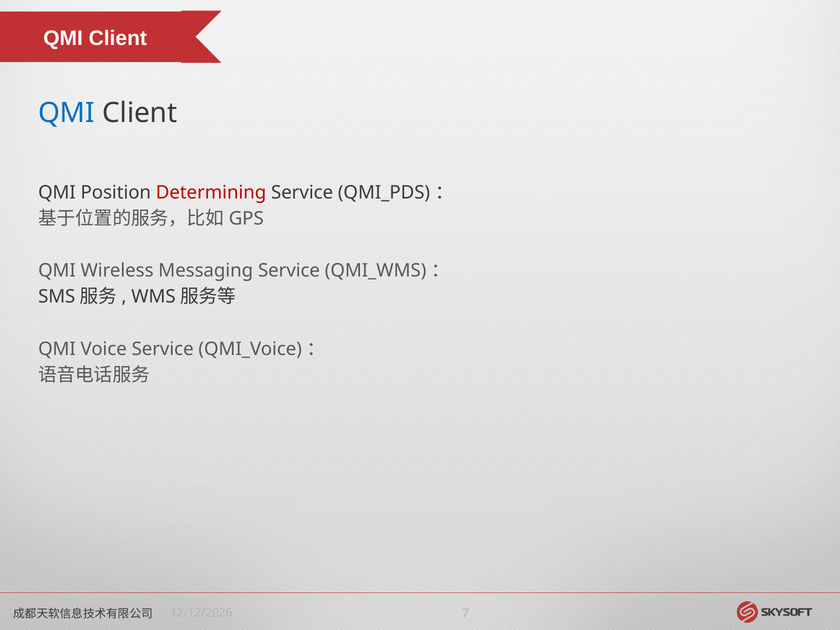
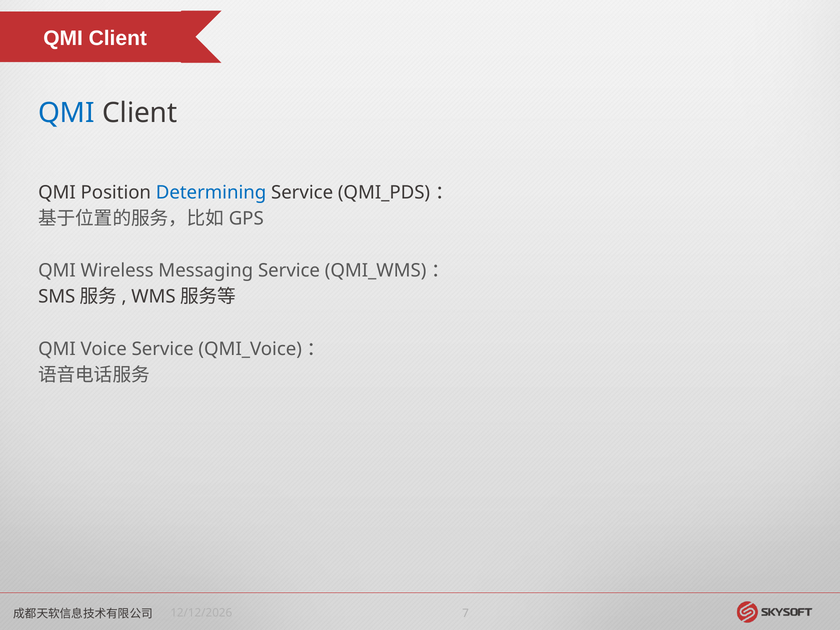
Determining colour: red -> blue
